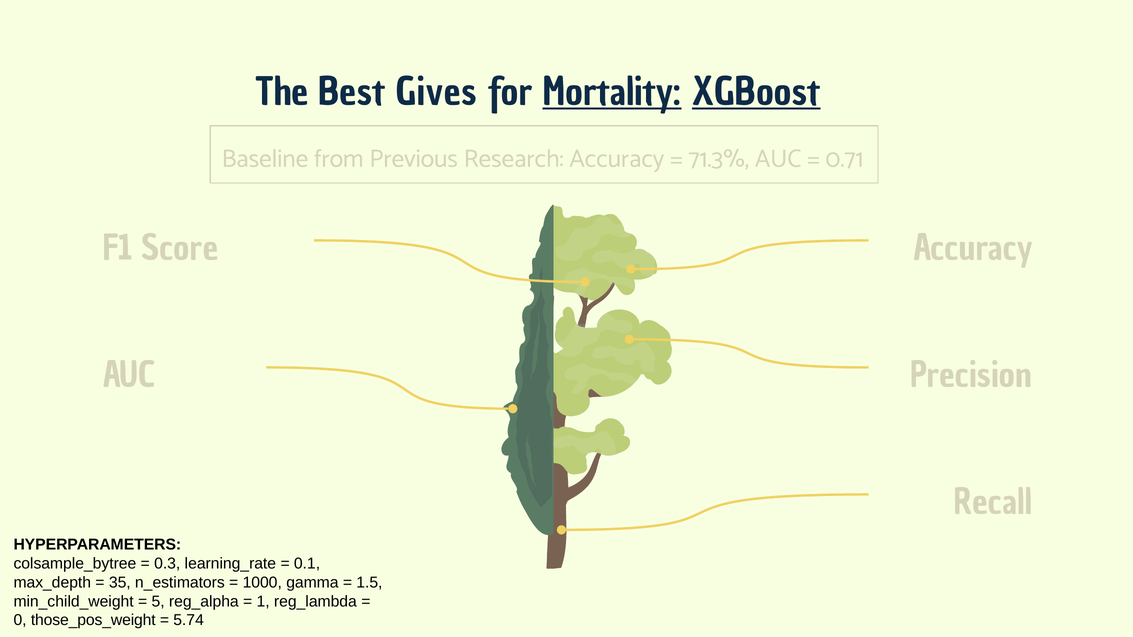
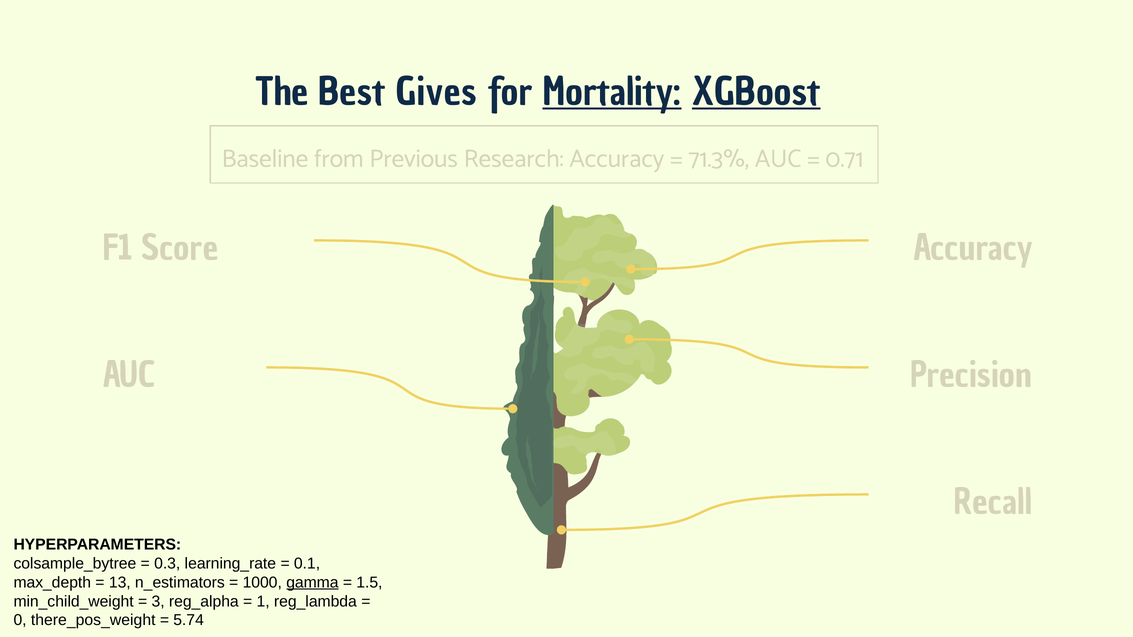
35: 35 -> 13
gamma underline: none -> present
5: 5 -> 3
those_pos_weight: those_pos_weight -> there_pos_weight
